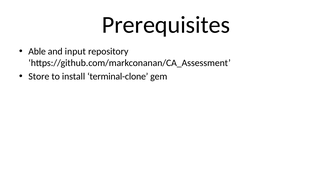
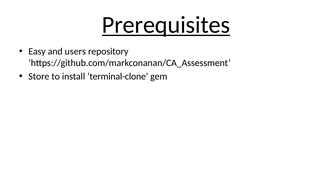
Prerequisites underline: none -> present
Able: Able -> Easy
input: input -> users
